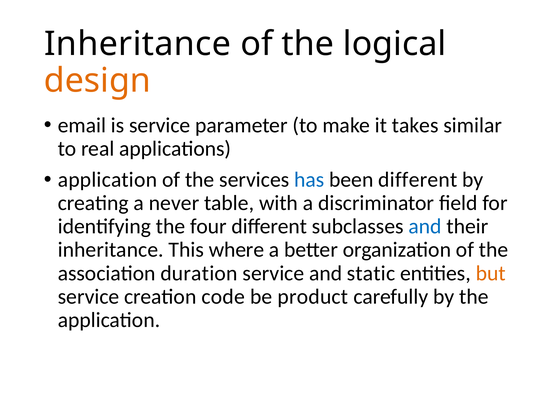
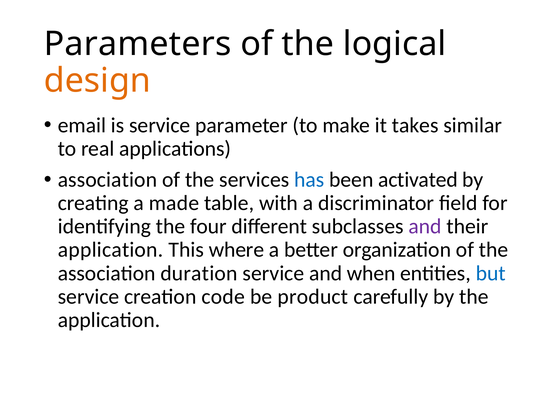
Inheritance at (138, 44): Inheritance -> Parameters
application at (107, 180): application -> association
been different: different -> activated
never: never -> made
and at (425, 227) colour: blue -> purple
inheritance at (111, 250): inheritance -> application
static: static -> when
but colour: orange -> blue
